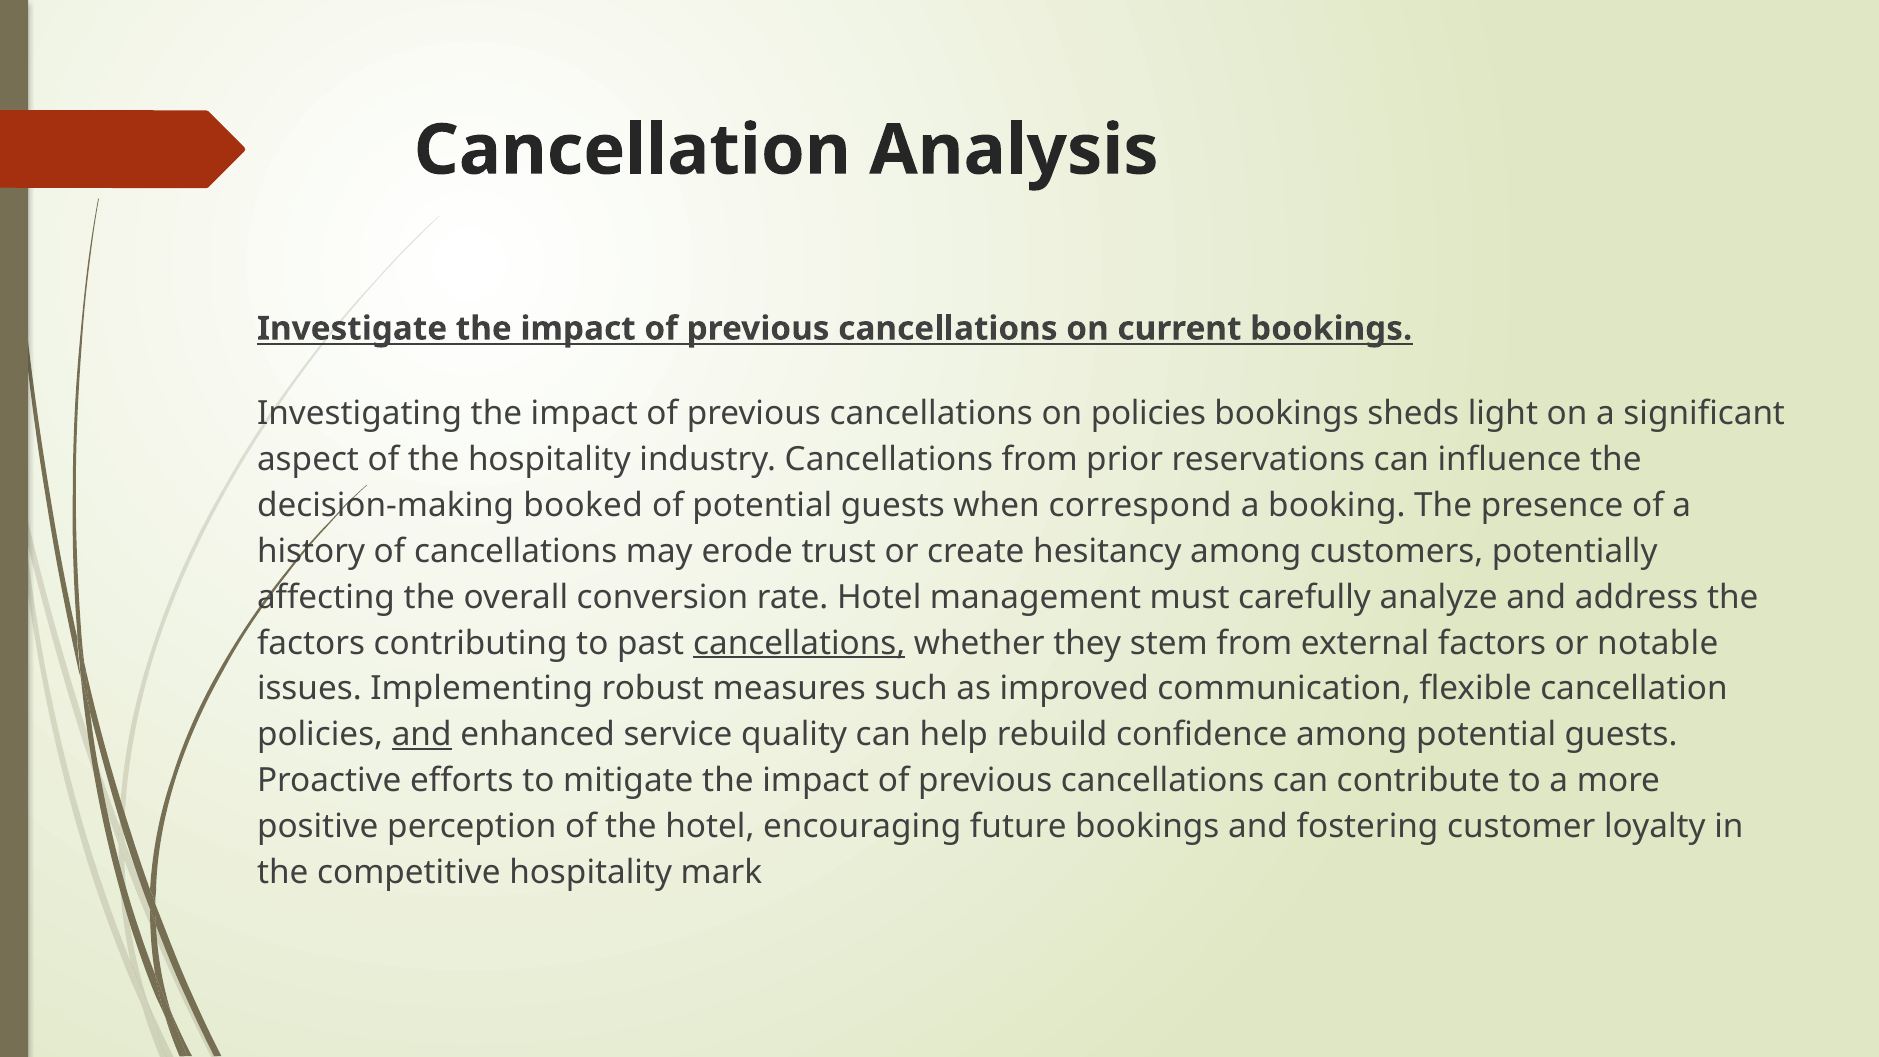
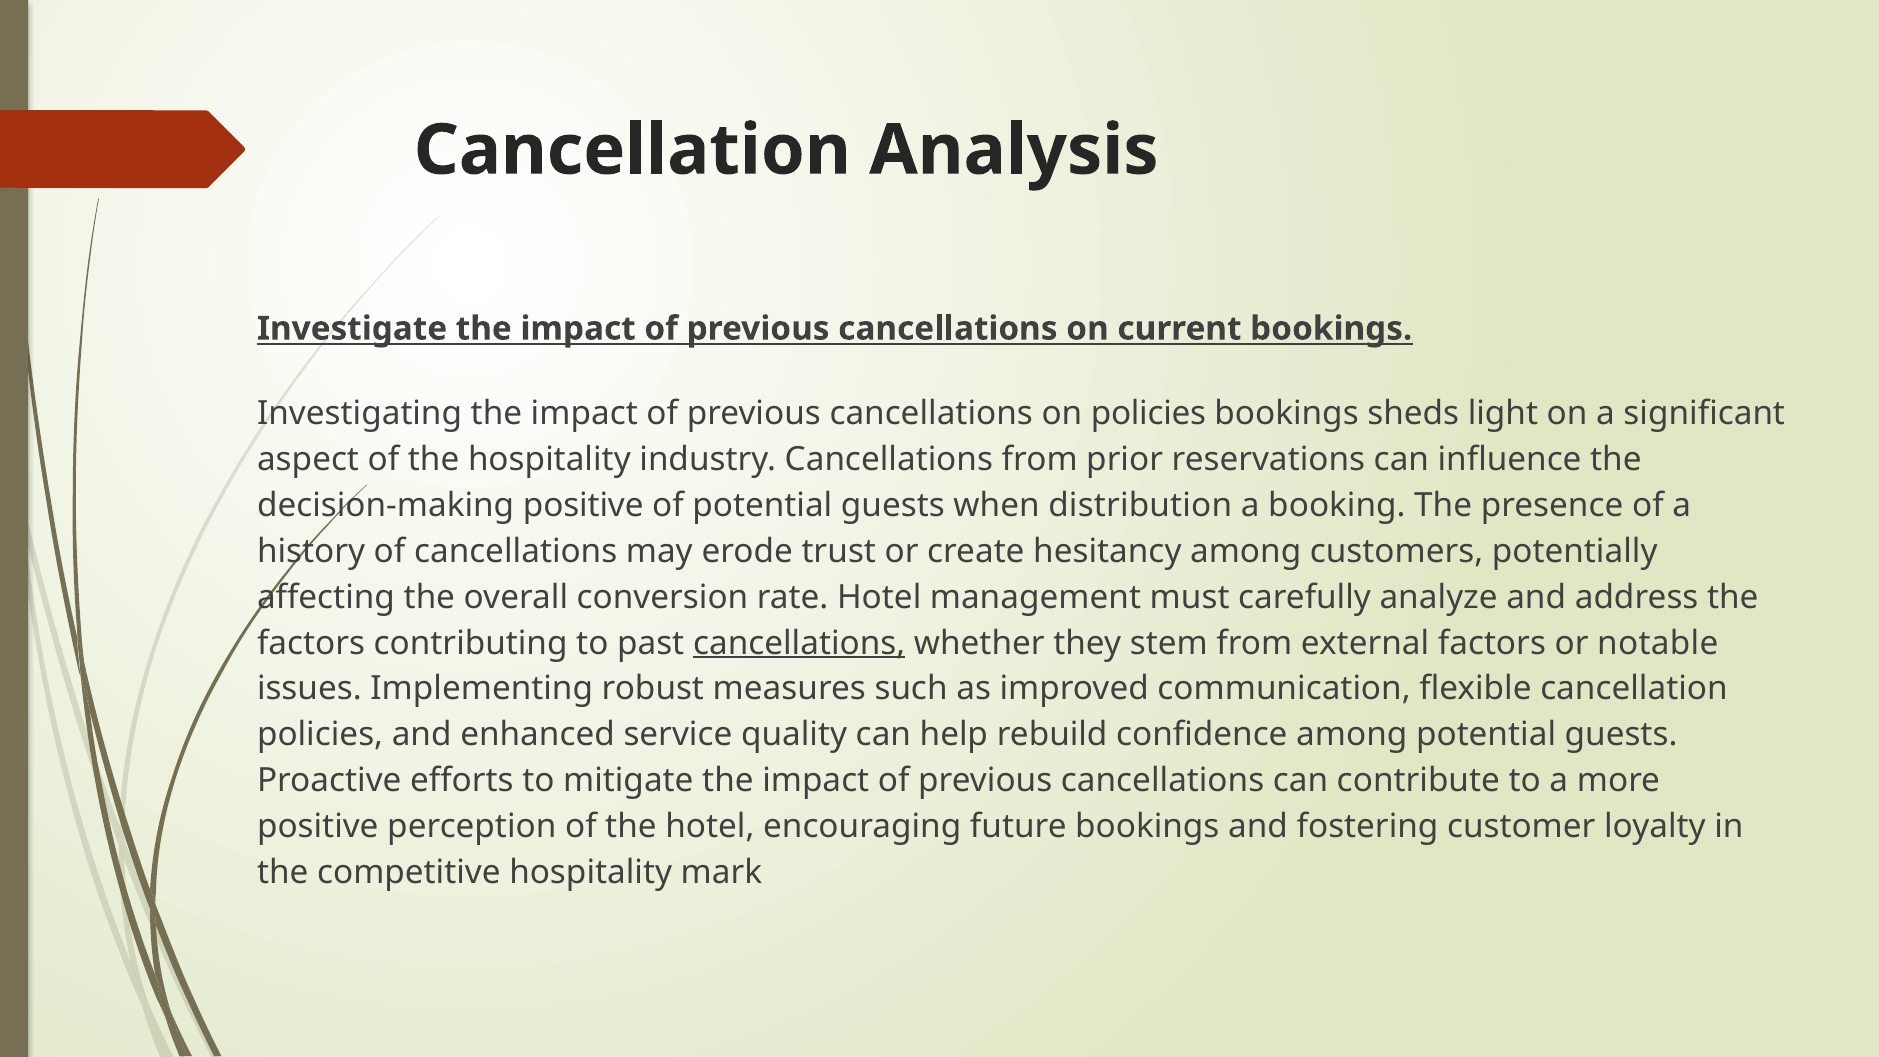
decision-making booked: booked -> positive
correspond: correspond -> distribution
and at (422, 735) underline: present -> none
